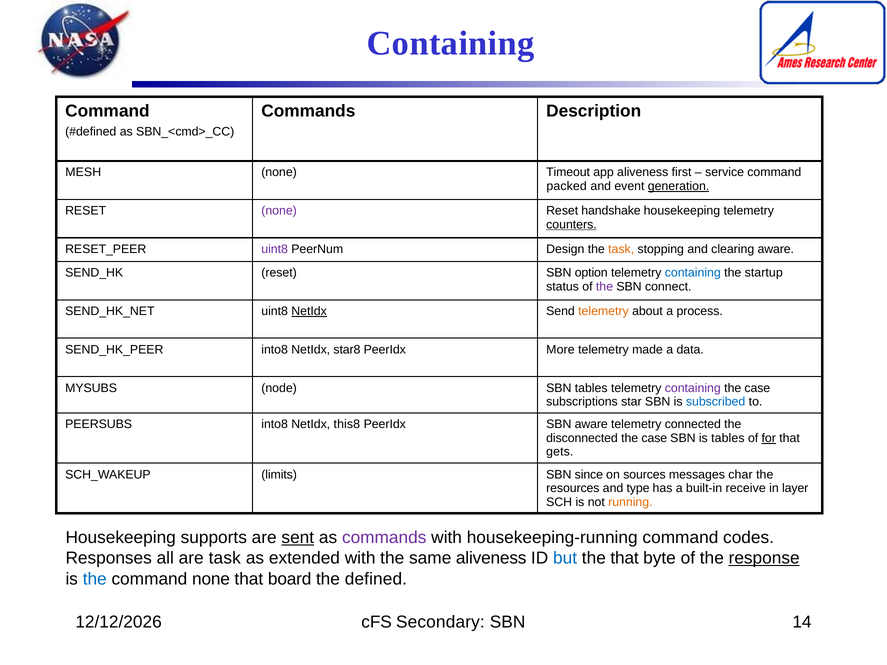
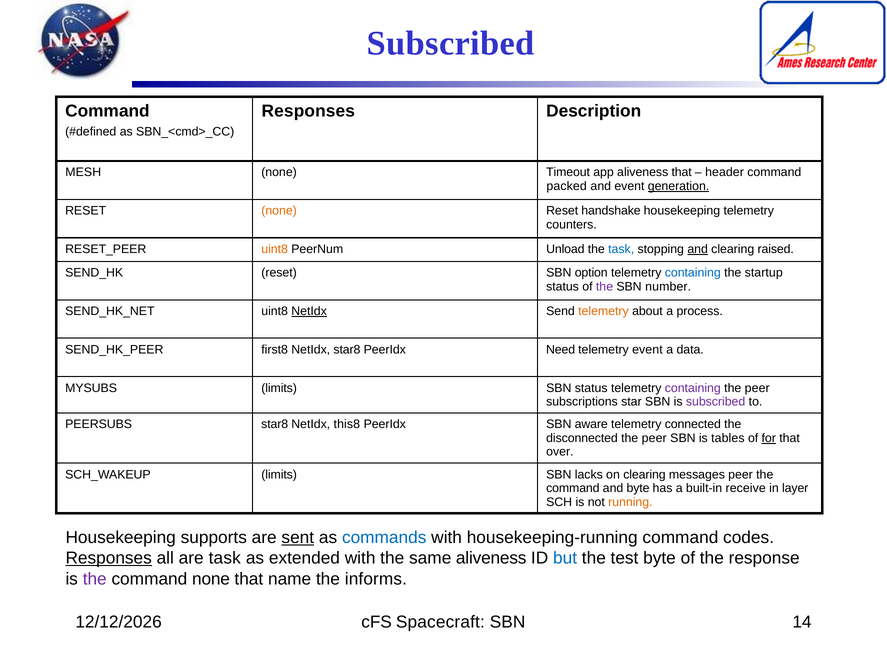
Containing at (451, 43): Containing -> Subscribed
Commands at (308, 111): Commands -> Responses
aliveness first: first -> that
service: service -> header
none at (279, 211) colour: purple -> orange
counters underline: present -> none
uint8 at (275, 249) colour: purple -> orange
Design: Design -> Unload
task at (621, 249) colour: orange -> blue
and at (698, 249) underline: none -> present
clearing aware: aware -> raised
connect: connect -> number
into8 at (275, 350): into8 -> first8
More: More -> Need
telemetry made: made -> event
MYSUBS node: node -> limits
SBN tables: tables -> status
case at (757, 388): case -> peer
subscribed at (716, 402) colour: blue -> purple
PEERSUBS into8: into8 -> star8
case at (654, 438): case -> peer
gets: gets -> over
since: since -> lacks
on sources: sources -> clearing
messages char: char -> peer
resources at (573, 488): resources -> command
and type: type -> byte
commands at (384, 538) colour: purple -> blue
Responses at (109, 558) underline: none -> present
the that: that -> test
response underline: present -> none
the at (95, 579) colour: blue -> purple
board: board -> name
defined: defined -> informs
Secondary: Secondary -> Spacecraft
